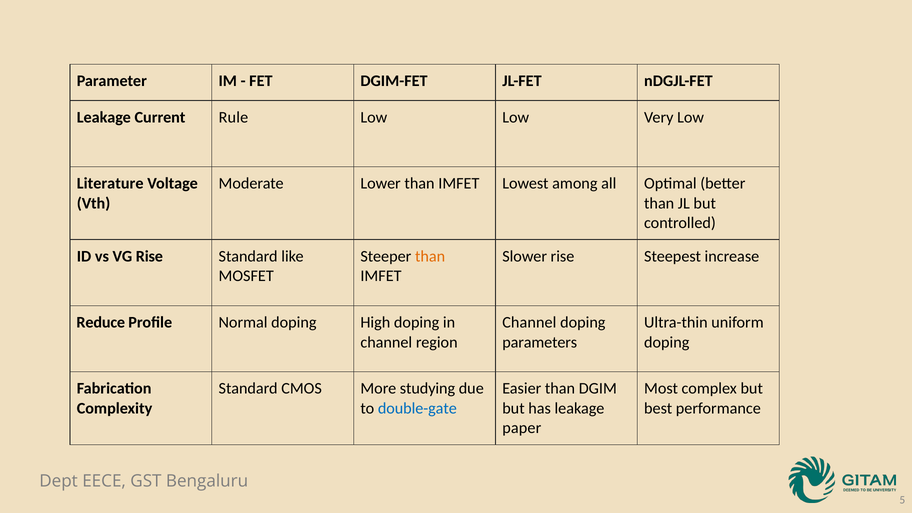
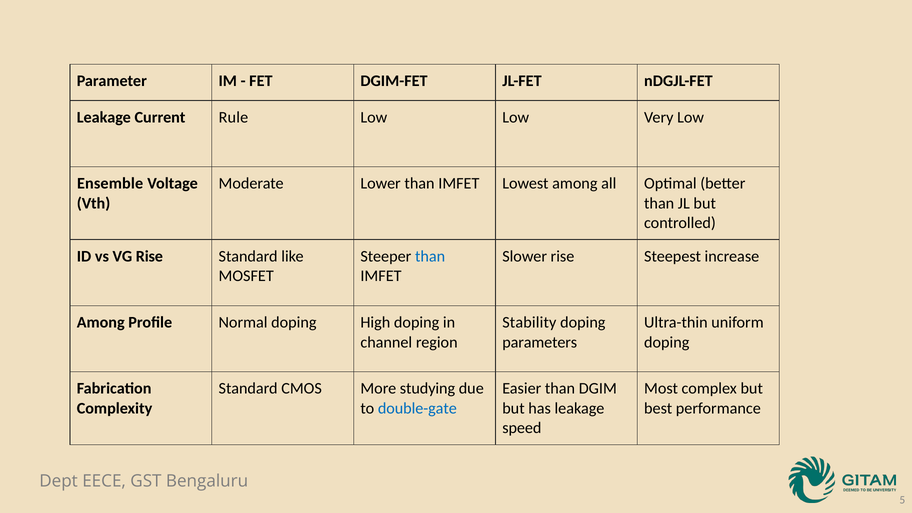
Literature: Literature -> Ensemble
than at (430, 256) colour: orange -> blue
Reduce at (101, 322): Reduce -> Among
Channel at (529, 322): Channel -> Stability
paper: paper -> speed
